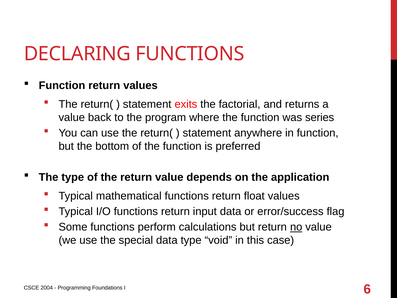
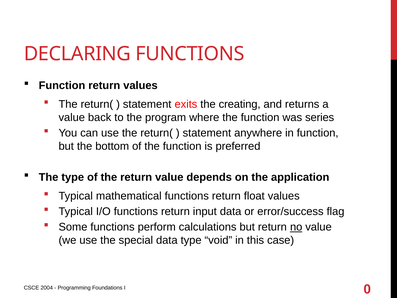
factorial: factorial -> creating
6: 6 -> 0
